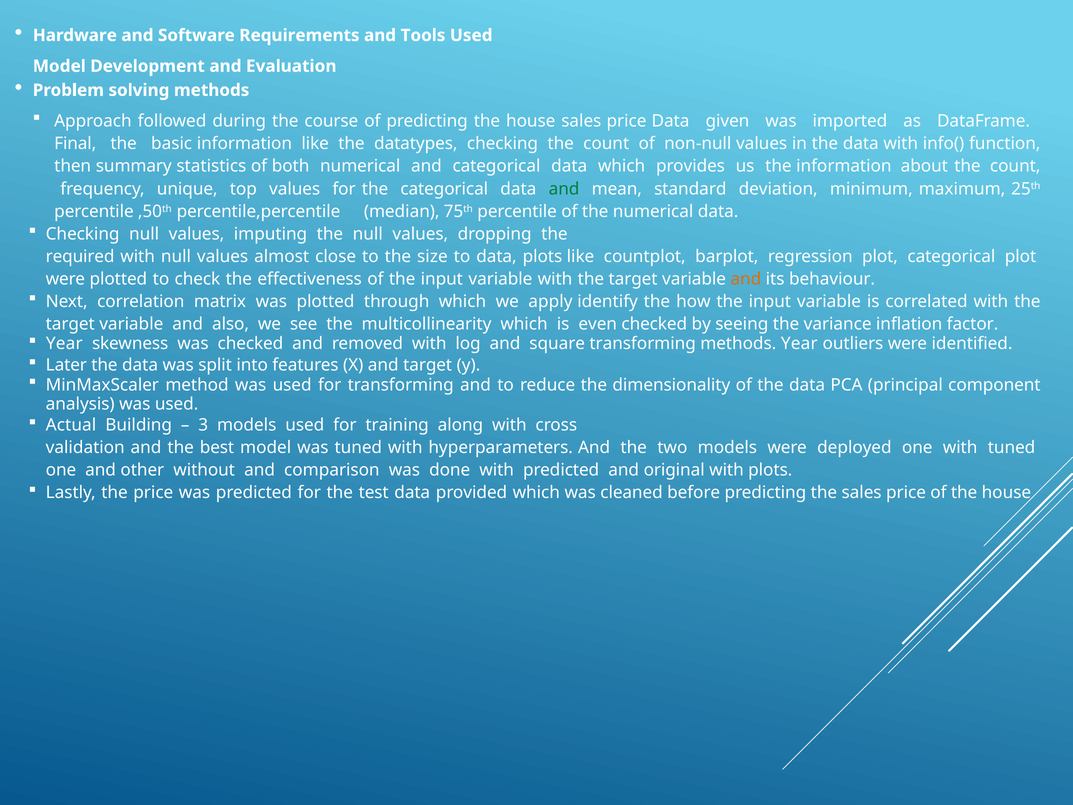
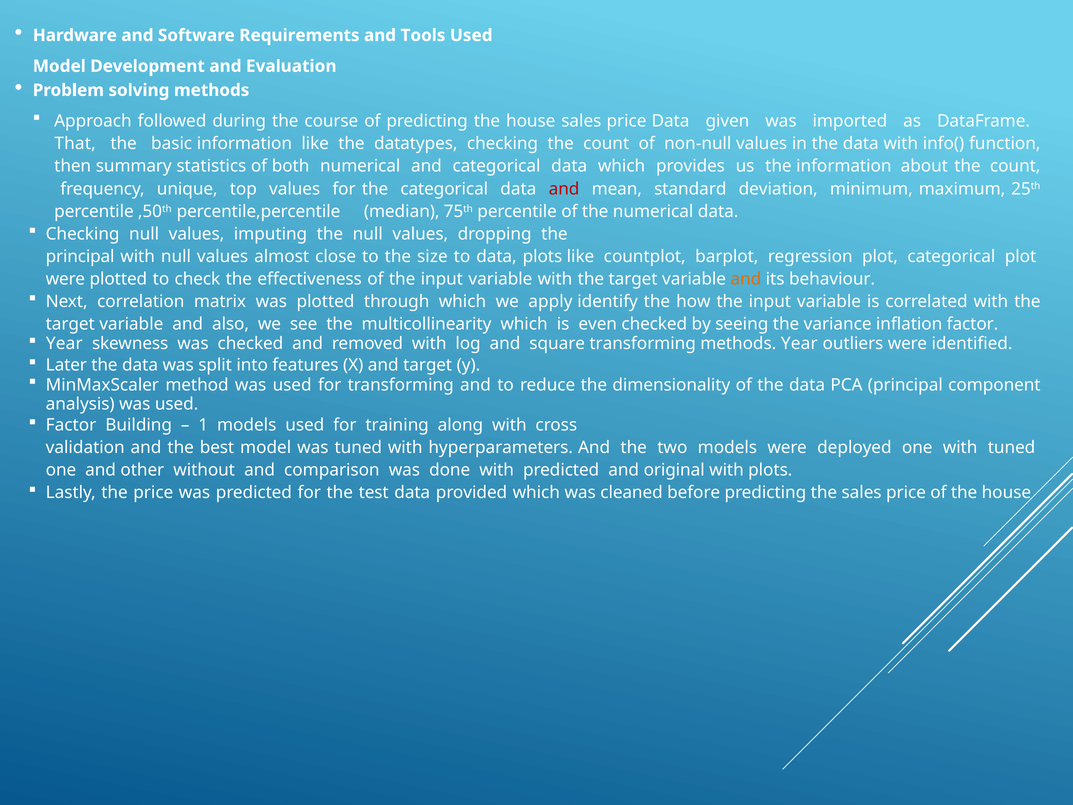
Final: Final -> That
and at (564, 189) colour: green -> red
required at (80, 256): required -> principal
Actual at (71, 425): Actual -> Factor
3: 3 -> 1
